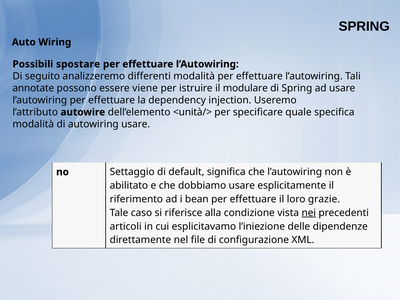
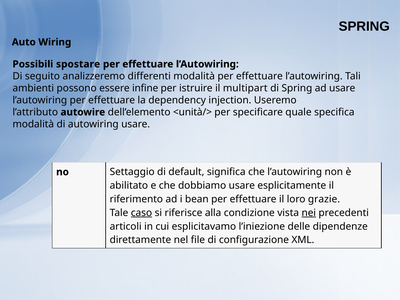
annotate: annotate -> ambienti
viene: viene -> infine
modulare: modulare -> multipart
caso underline: none -> present
